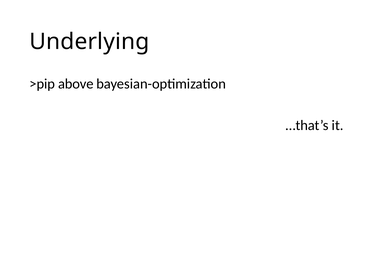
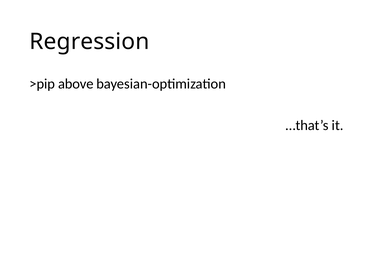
Underlying: Underlying -> Regression
